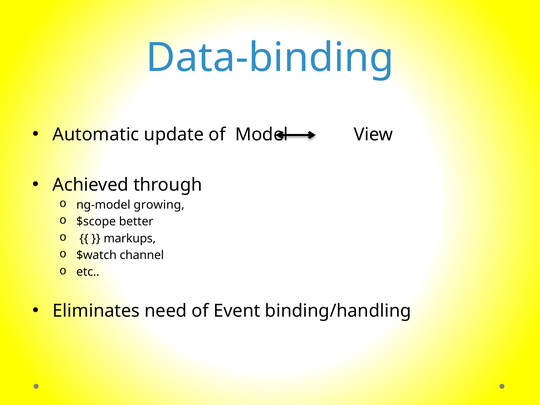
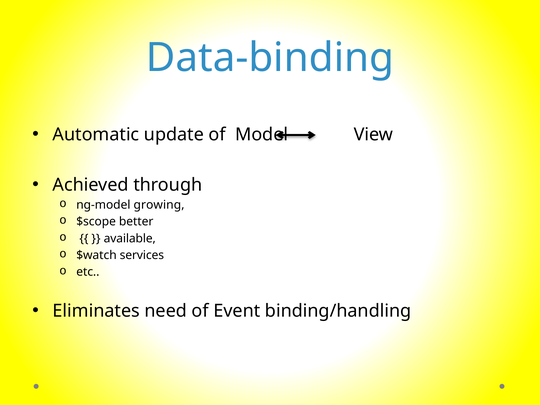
markups: markups -> available
channel: channel -> services
